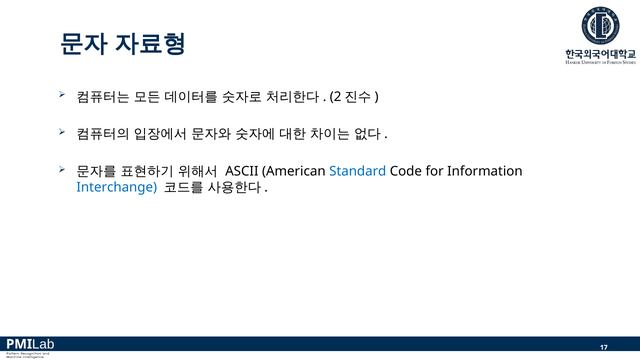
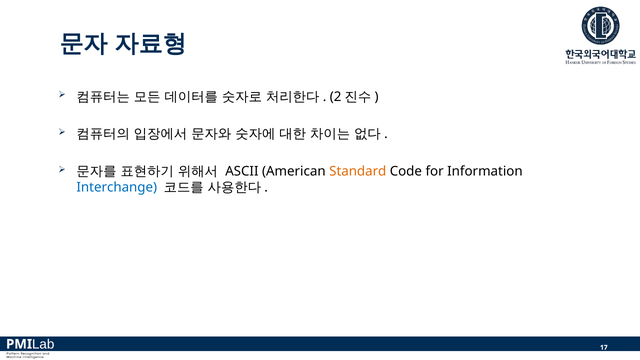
Standard colour: blue -> orange
